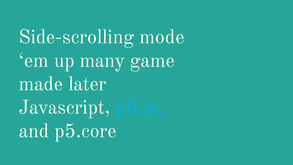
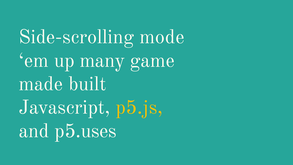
later: later -> built
p5.js colour: light blue -> yellow
p5.core: p5.core -> p5.uses
